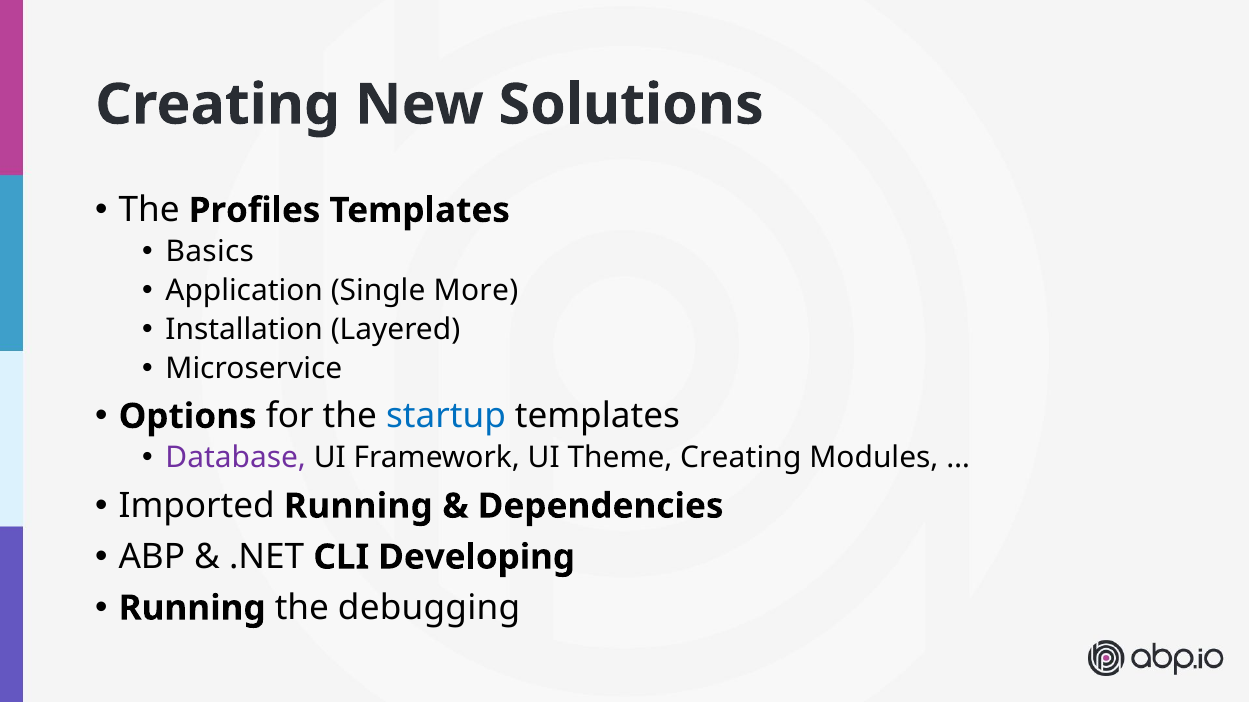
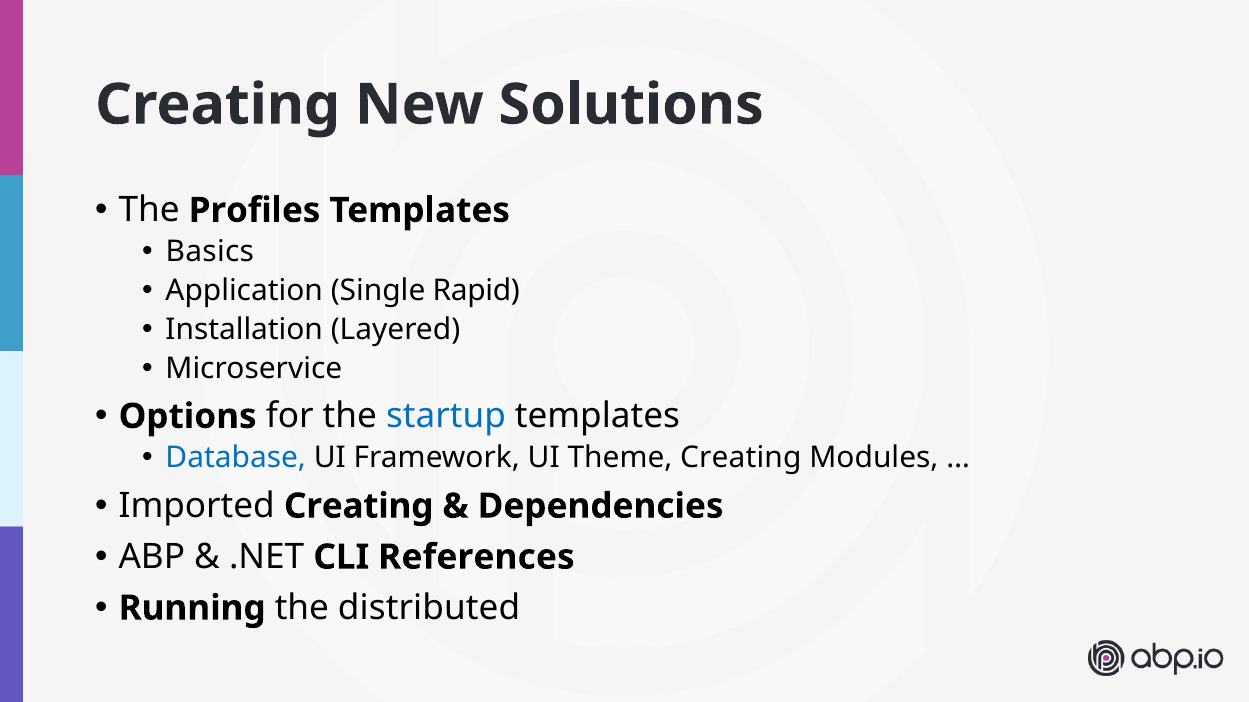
More: More -> Rapid
Database colour: purple -> blue
Imported Running: Running -> Creating
Developing: Developing -> References
debugging: debugging -> distributed
